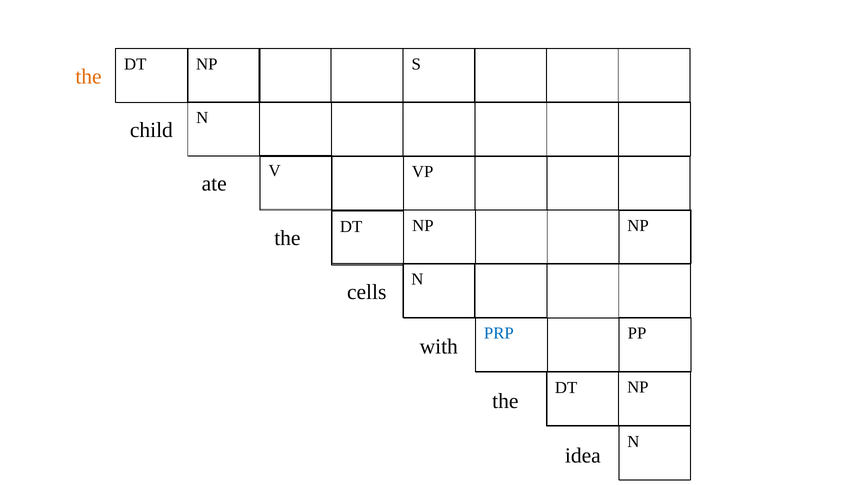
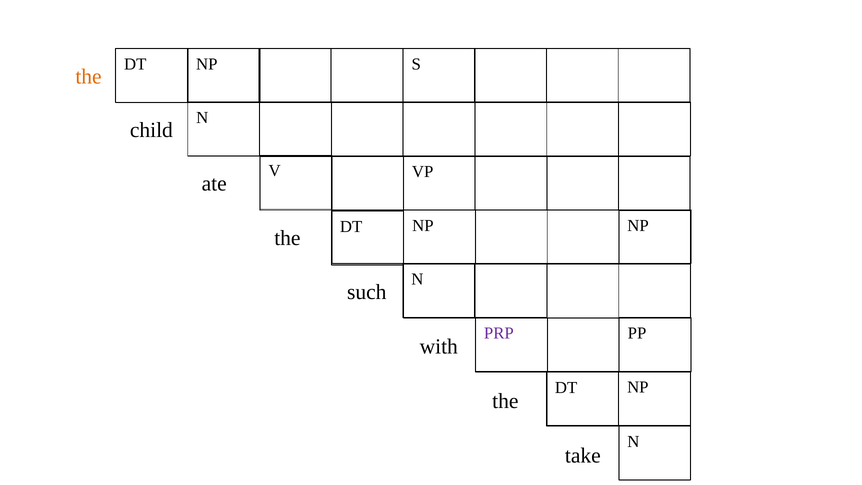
cells: cells -> such
PRP colour: blue -> purple
idea: idea -> take
